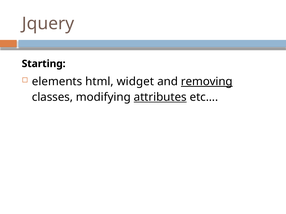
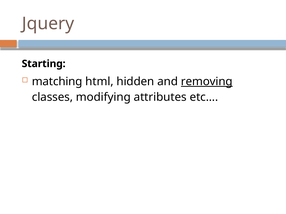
elements: elements -> matching
widget: widget -> hidden
attributes underline: present -> none
